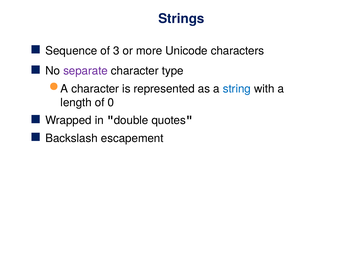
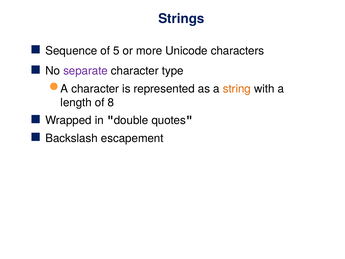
3: 3 -> 5
string colour: blue -> orange
0: 0 -> 8
